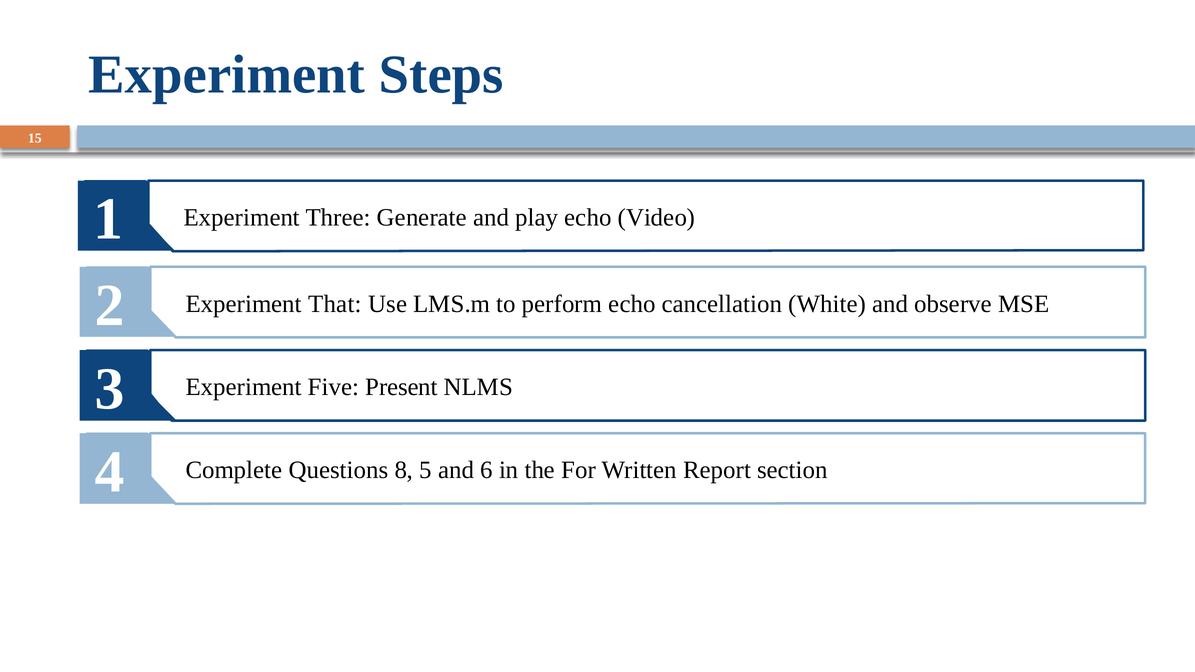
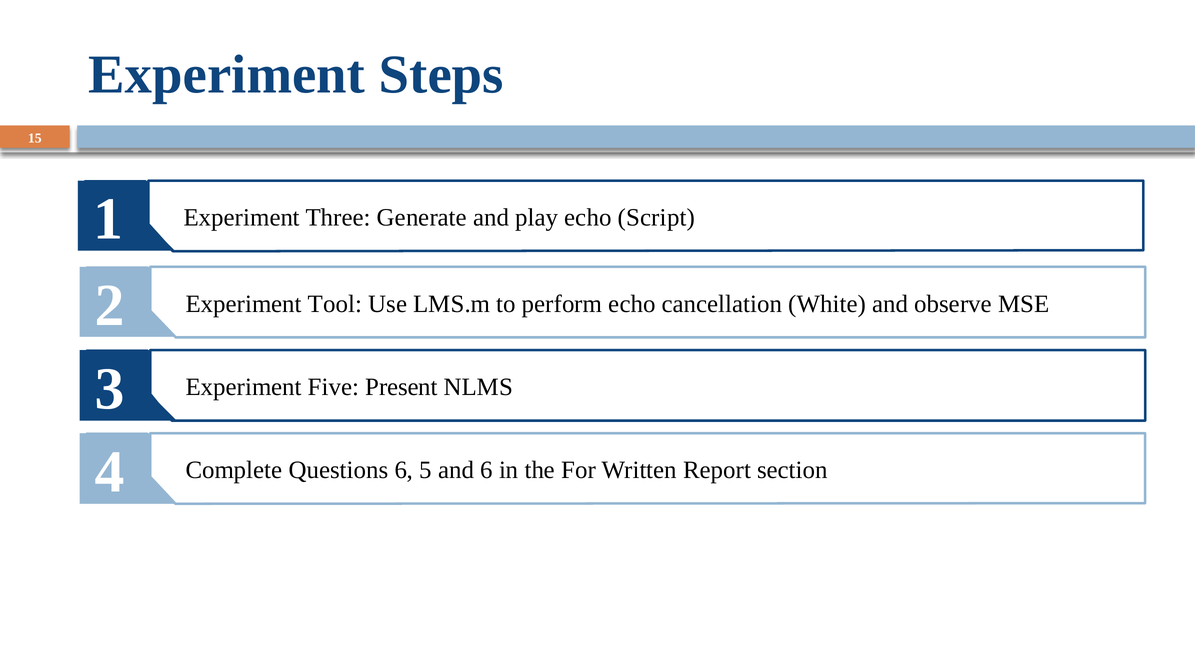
Video: Video -> Script
That: That -> Tool
Questions 8: 8 -> 6
